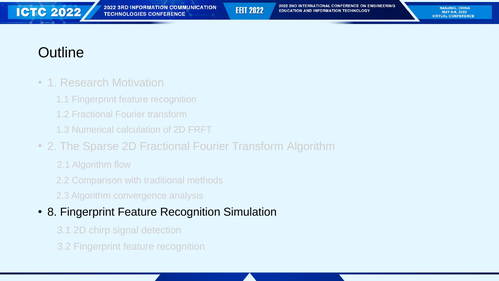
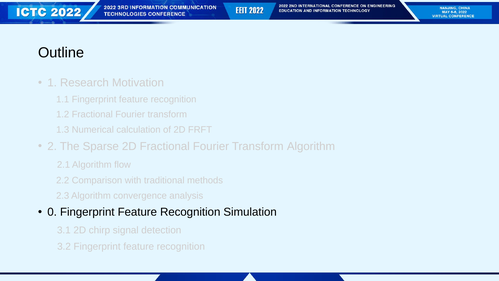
8: 8 -> 0
